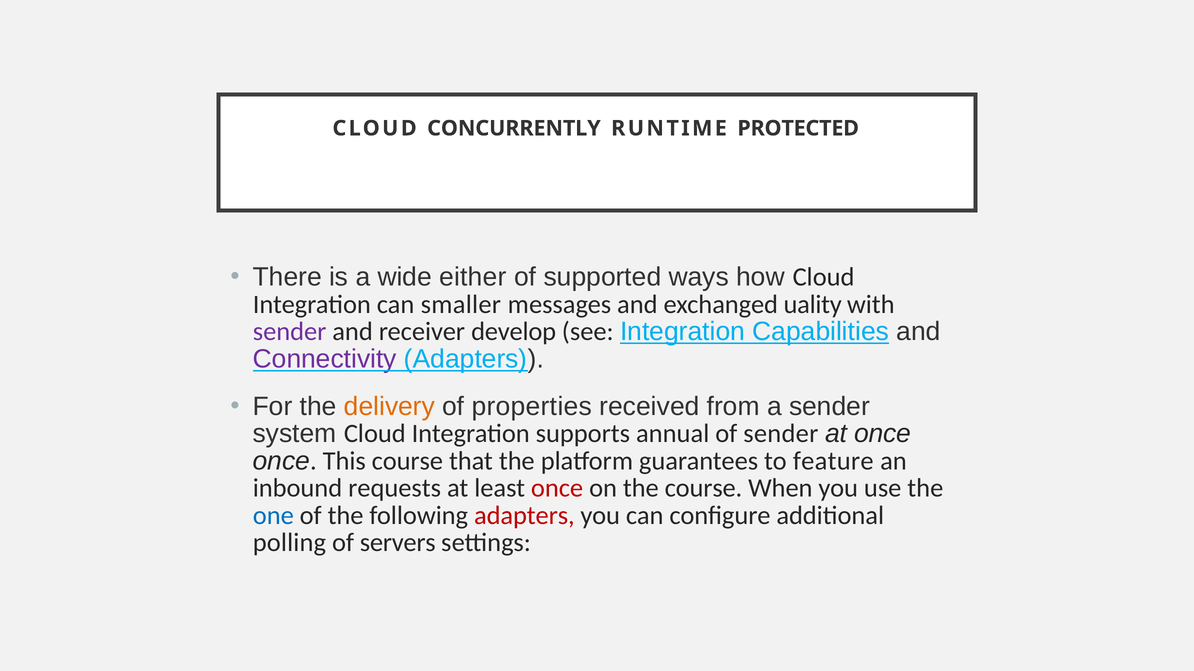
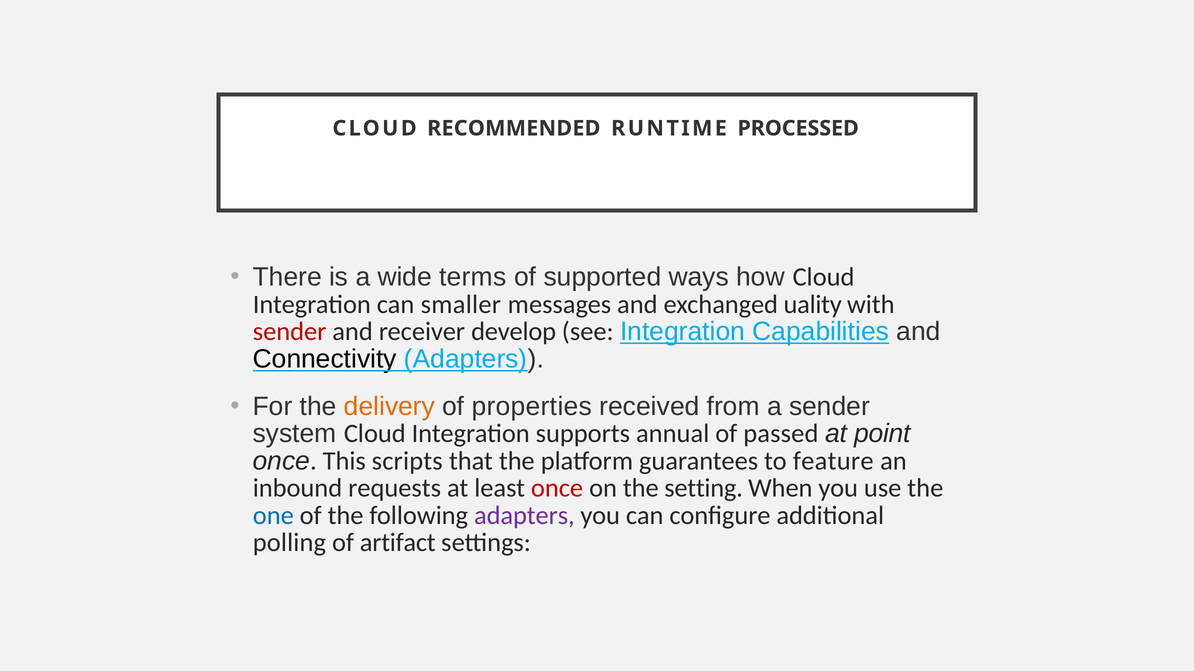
CONCURRENTLY: CONCURRENTLY -> RECOMMENDED
PROTECTED: PROTECTED -> PROCESSED
either: either -> terms
sender at (290, 332) colour: purple -> red
Connectivity colour: purple -> black
of sender: sender -> passed
at once: once -> point
This course: course -> scripts
the course: course -> setting
adapters at (524, 516) colour: red -> purple
servers: servers -> artifact
